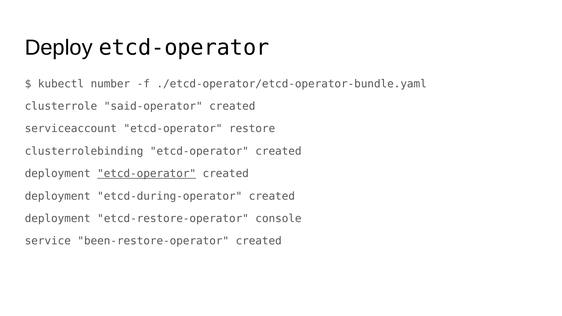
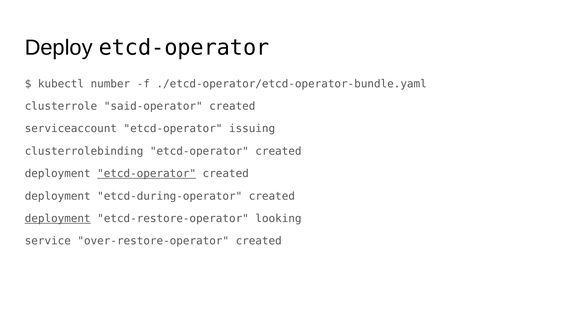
restore: restore -> issuing
deployment at (58, 219) underline: none -> present
console: console -> looking
been-restore-operator: been-restore-operator -> over-restore-operator
